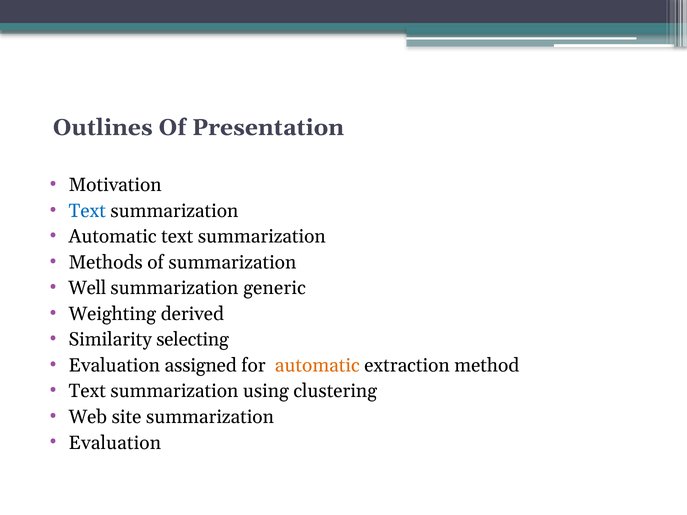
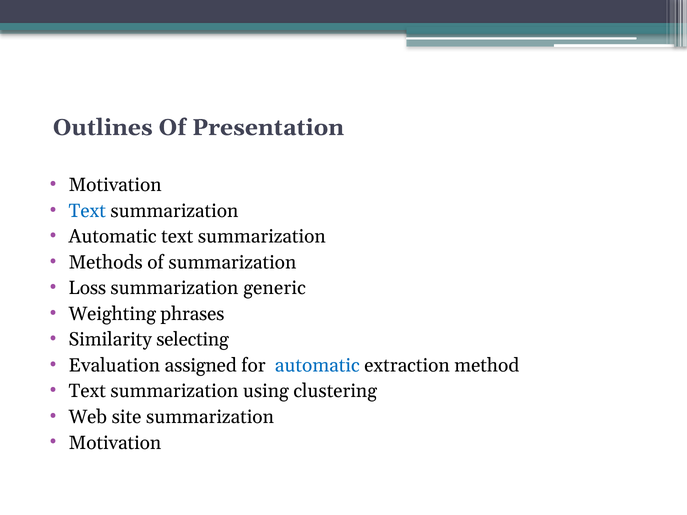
Well: Well -> Loss
derived: derived -> phrases
automatic at (317, 366) colour: orange -> blue
Evaluation at (115, 443): Evaluation -> Motivation
